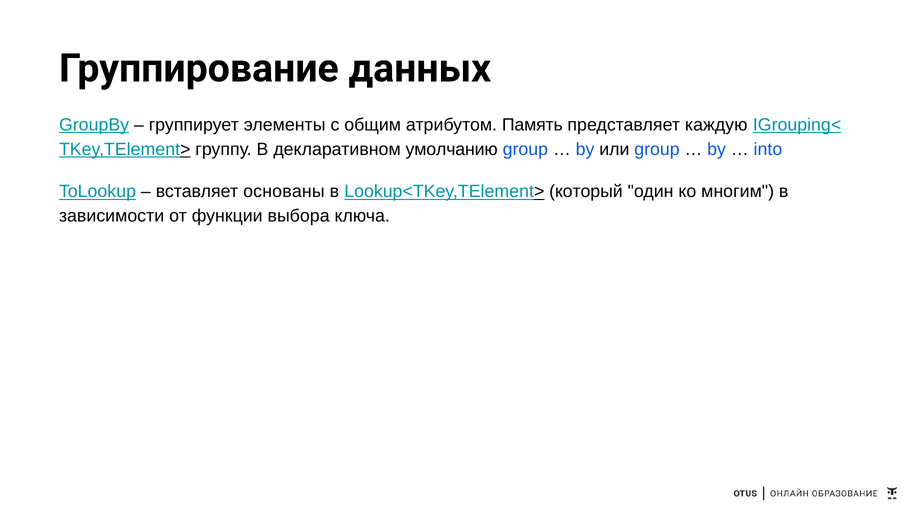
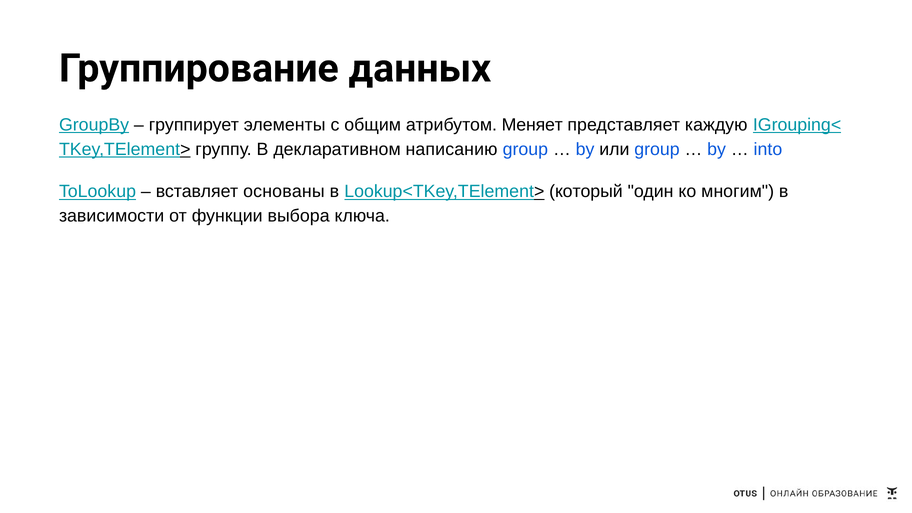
Память: Память -> Меняет
умолчанию: умолчанию -> написанию
